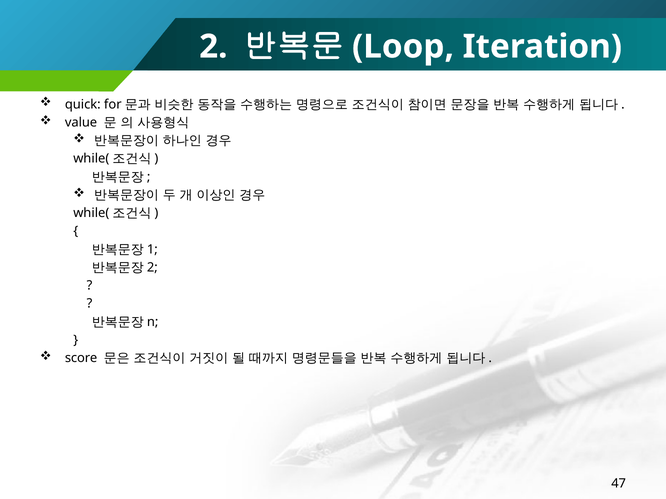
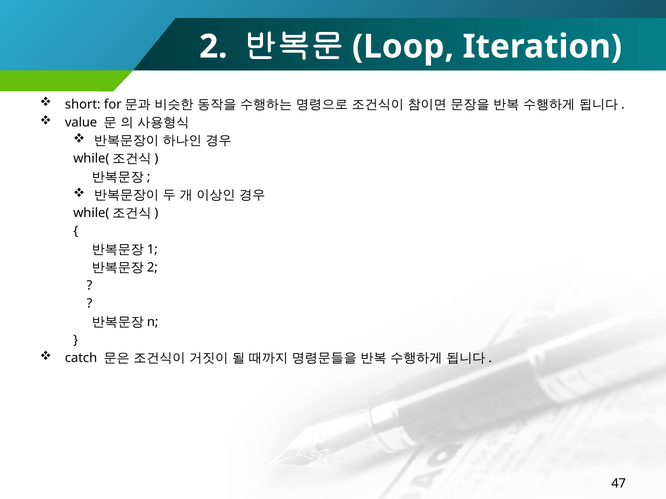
quick: quick -> short
score: score -> catch
